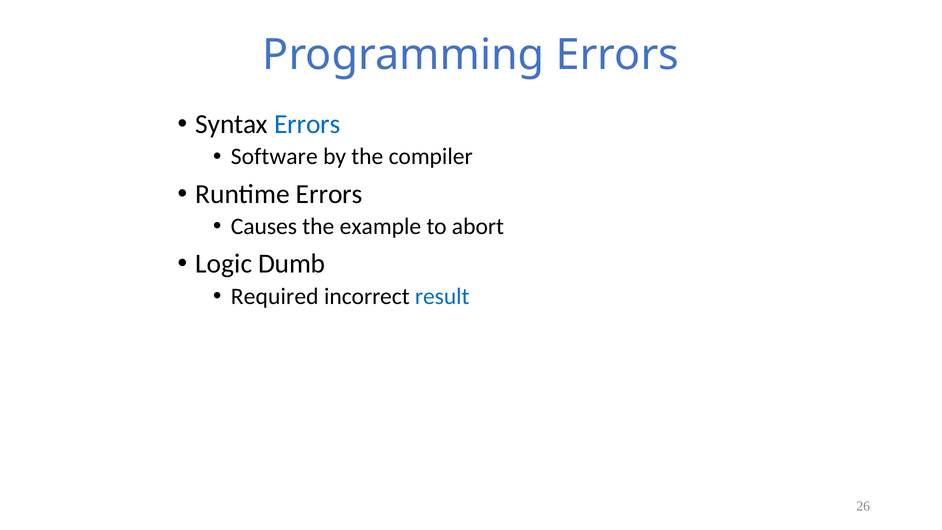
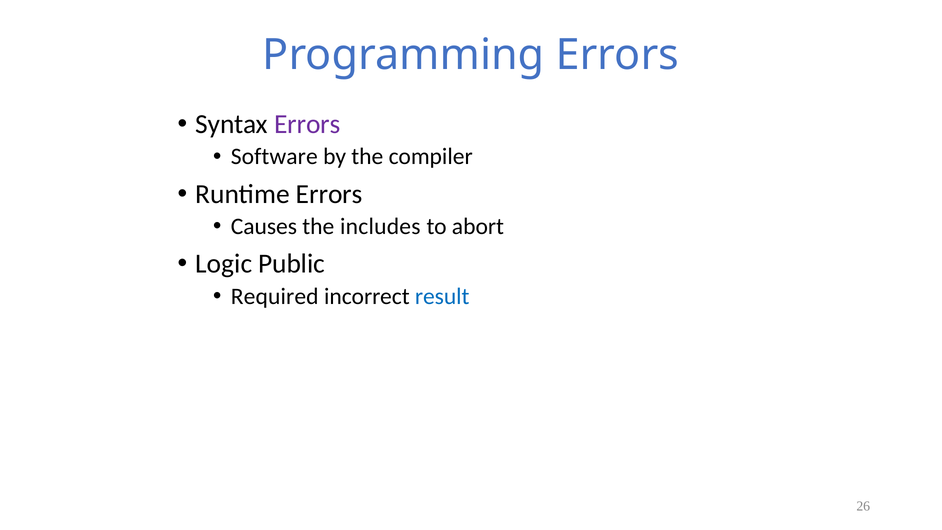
Errors at (307, 124) colour: blue -> purple
example: example -> includes
Dumb: Dumb -> Public
